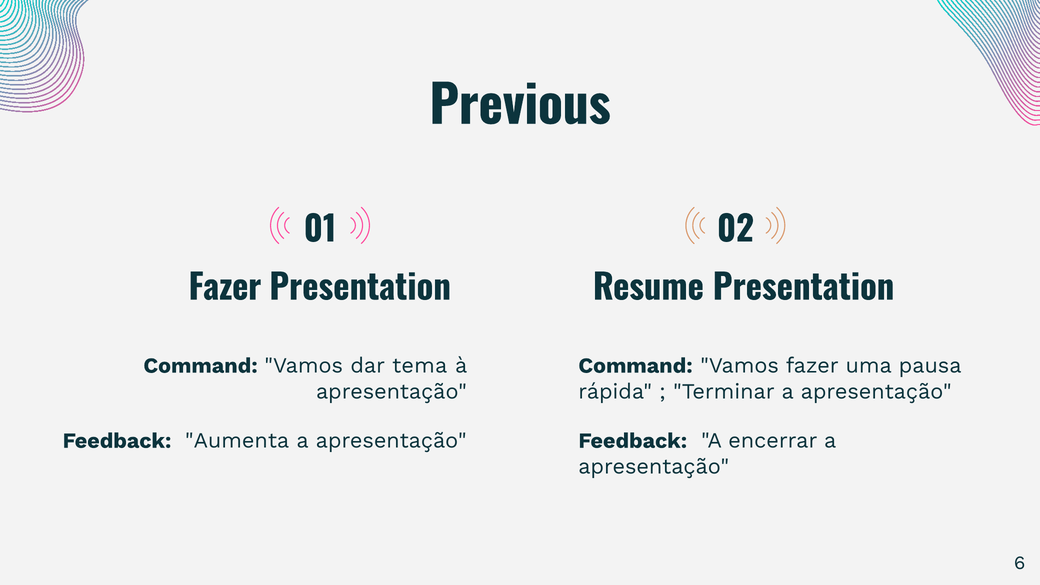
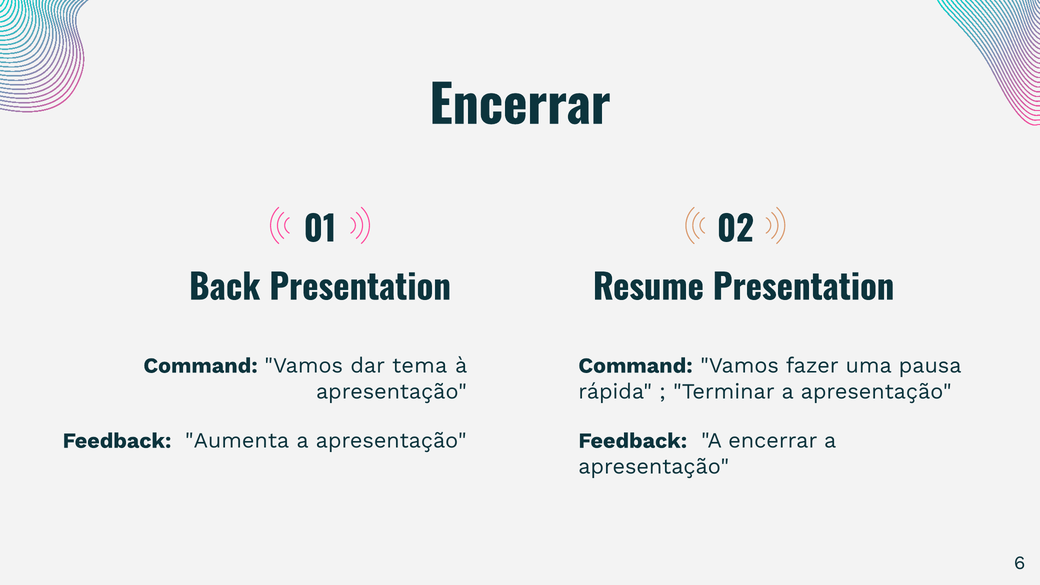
Previous at (520, 107): Previous -> Encerrar
Fazer at (225, 288): Fazer -> Back
